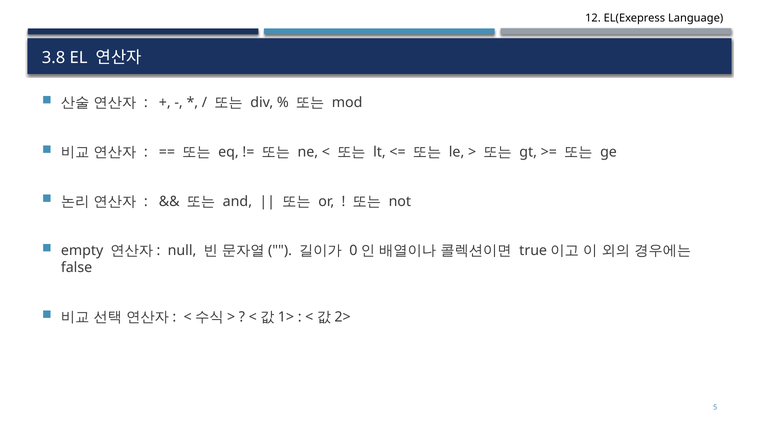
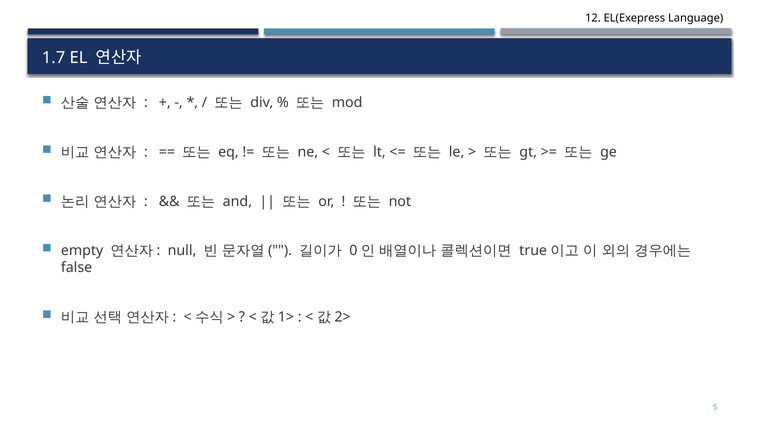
3.8: 3.8 -> 1.7
